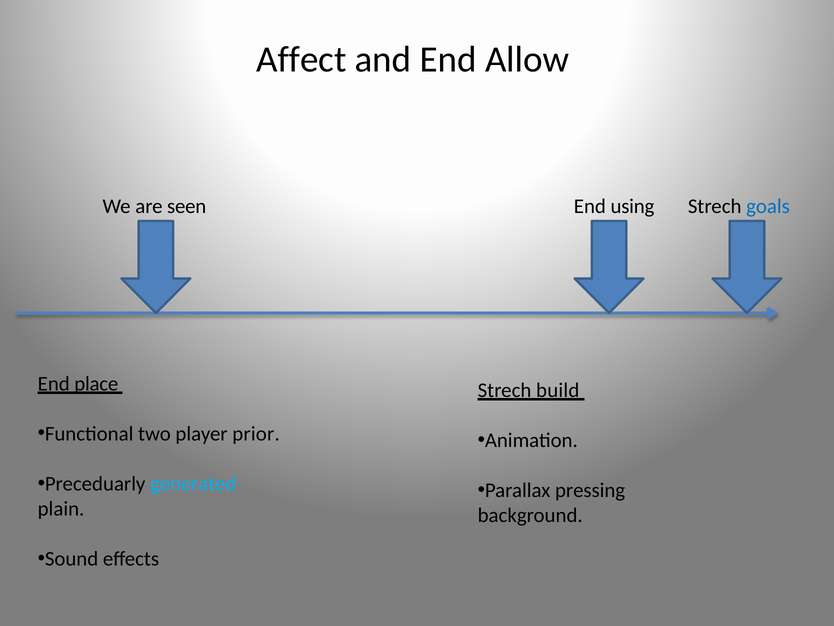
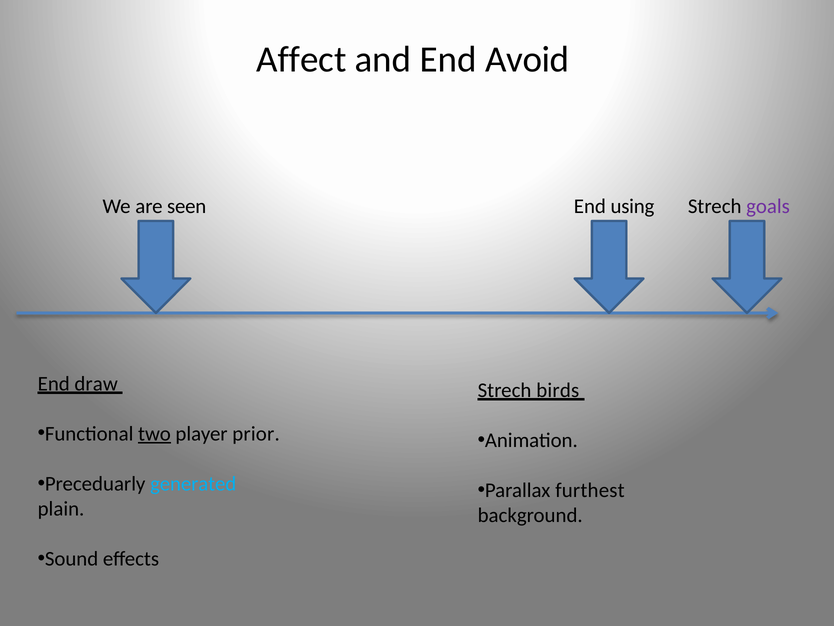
Allow: Allow -> Avoid
goals colour: blue -> purple
place: place -> draw
build: build -> birds
two underline: none -> present
pressing: pressing -> furthest
